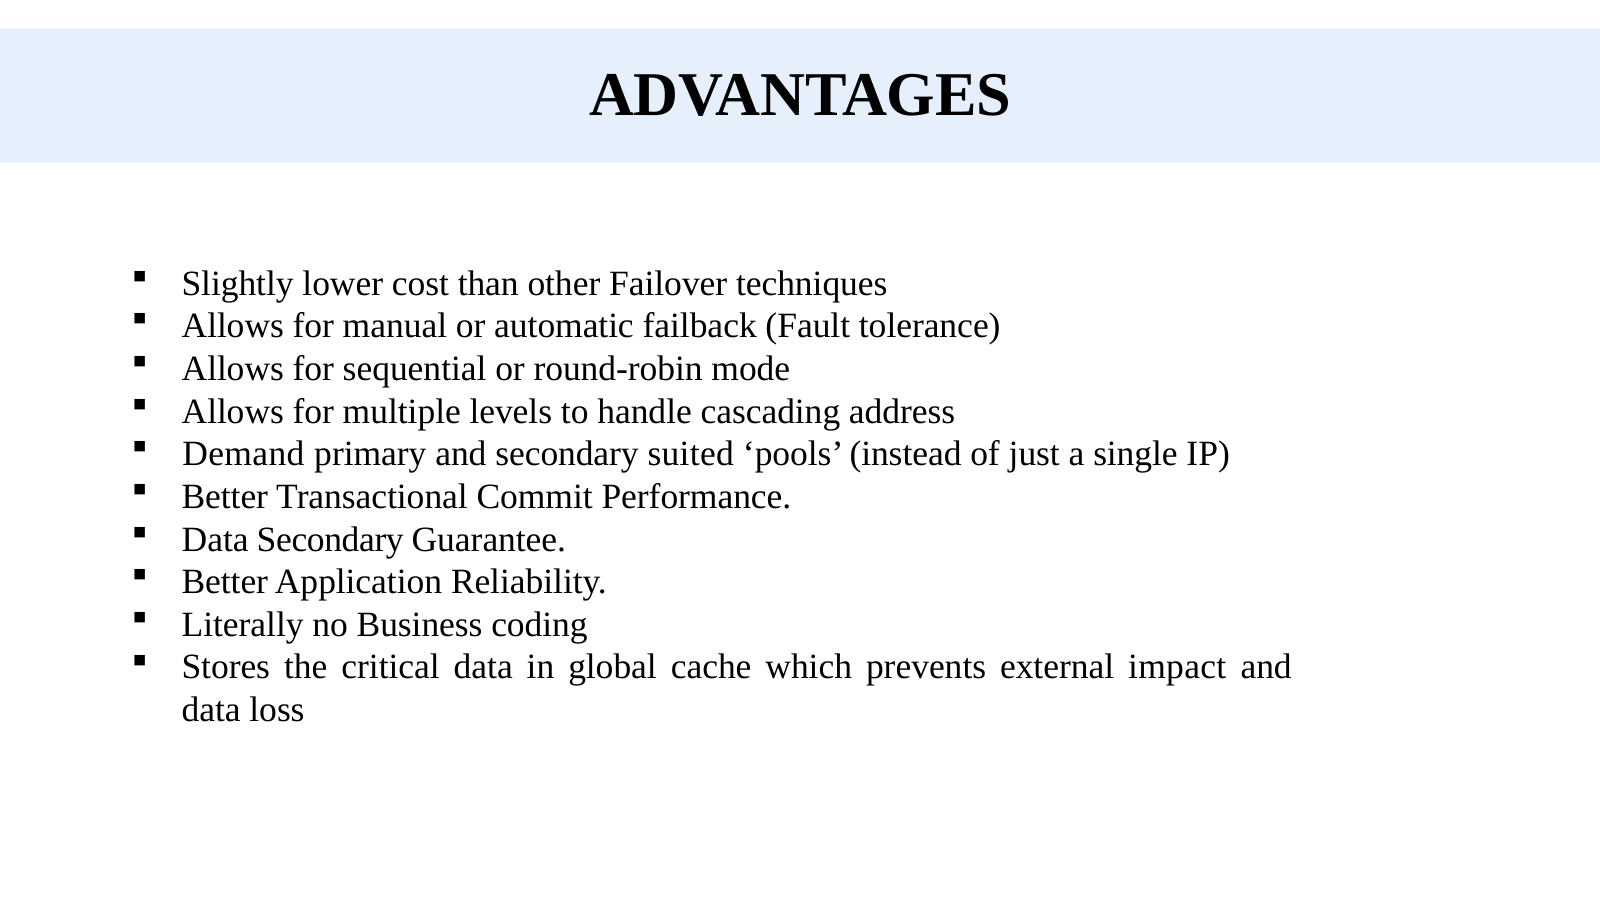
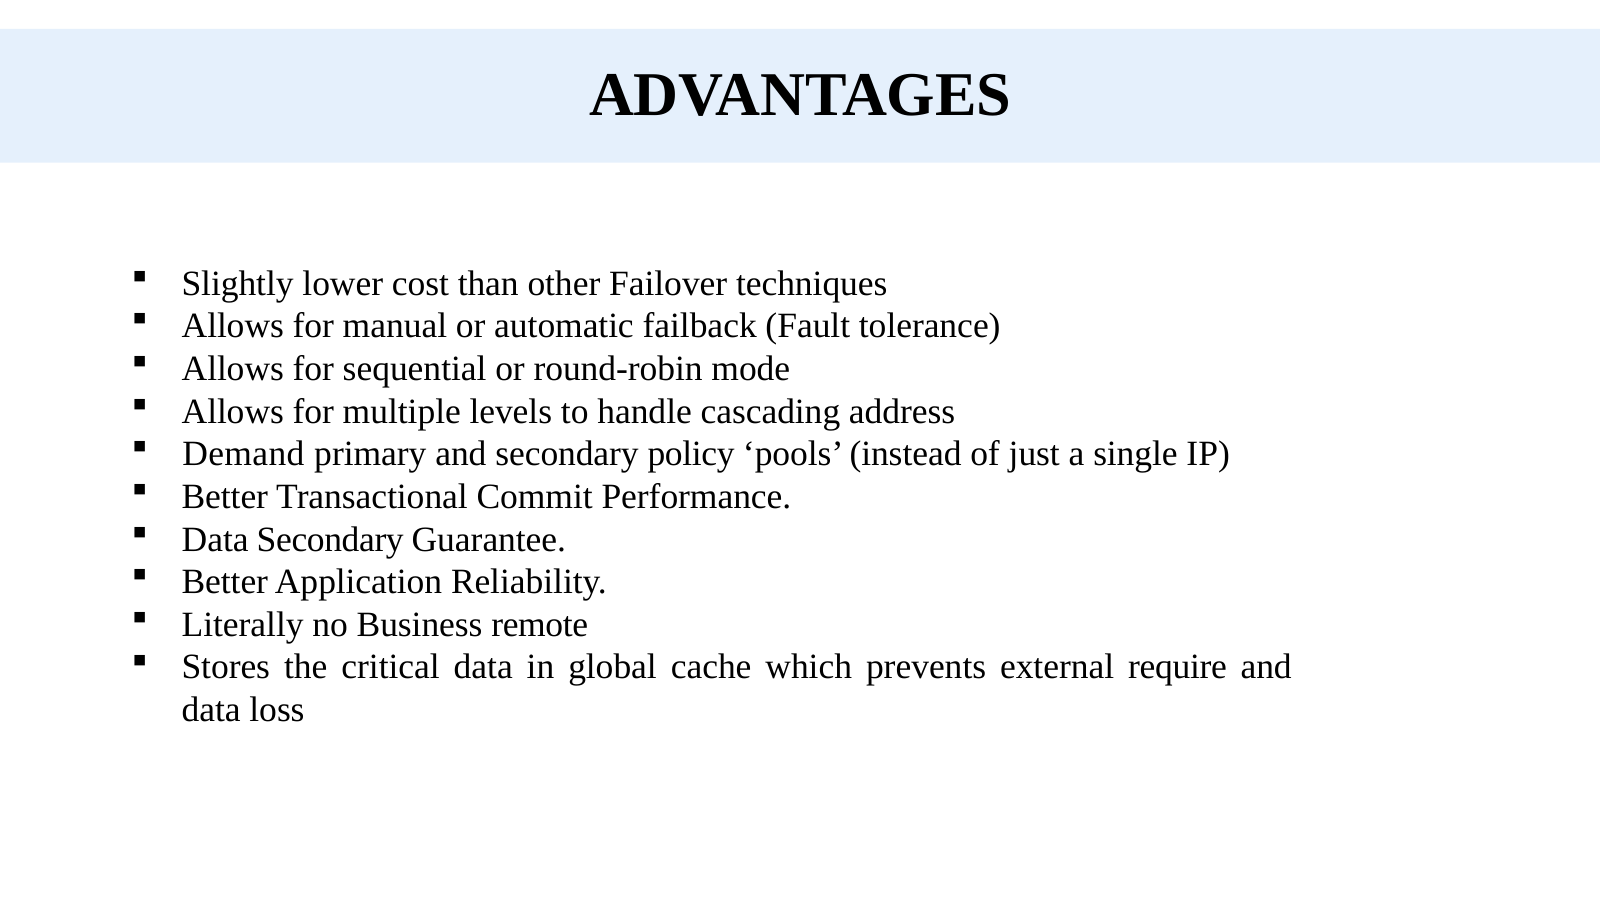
suited: suited -> policy
coding: coding -> remote
impact: impact -> require
